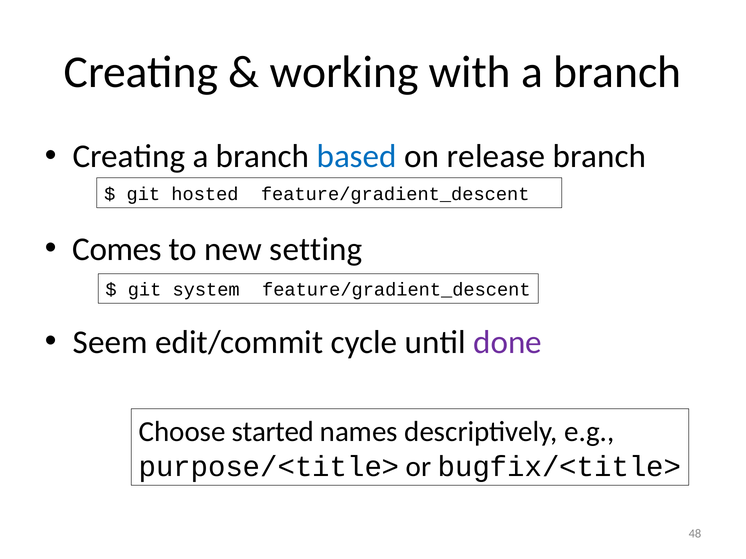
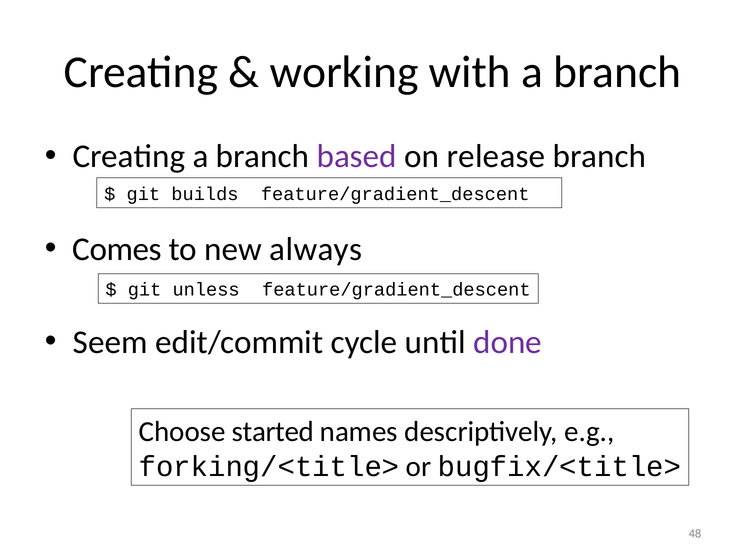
based colour: blue -> purple
hosted: hosted -> builds
setting: setting -> always
system: system -> unless
purpose/<title>: purpose/<title> -> forking/<title>
